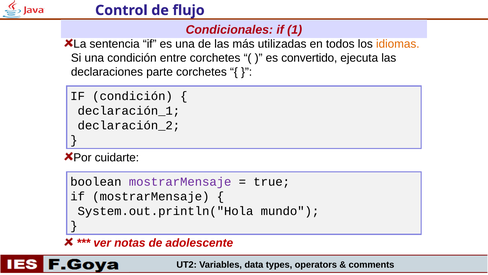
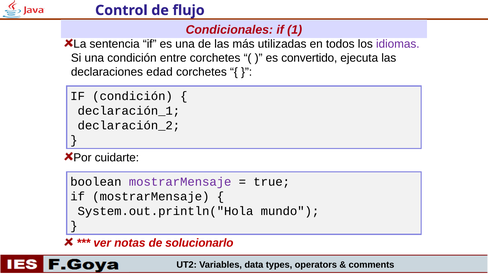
idiomas colour: orange -> purple
parte: parte -> edad
adolescente: adolescente -> solucionarlo
